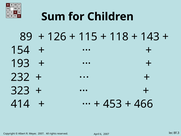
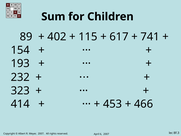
126: 126 -> 402
118: 118 -> 617
143: 143 -> 741
